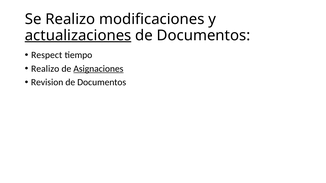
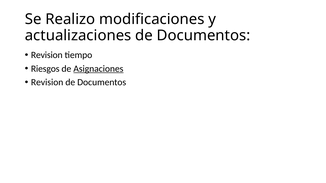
actualizaciones underline: present -> none
Respect at (47, 55): Respect -> Revision
Realizo at (45, 69): Realizo -> Riesgos
